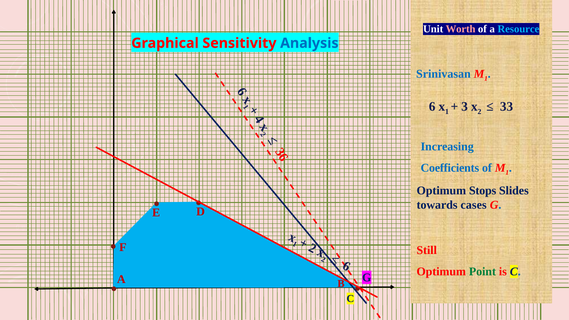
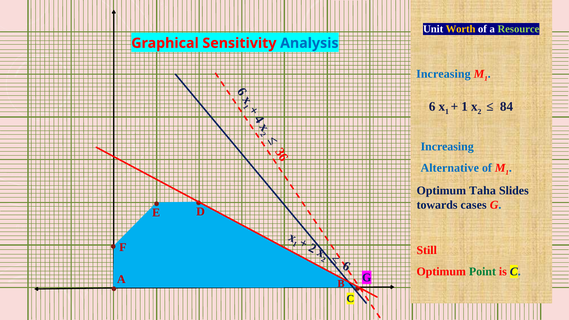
Worth colour: pink -> yellow
Resource colour: light blue -> light green
Srinivasan at (443, 74): Srinivasan -> Increasing
3 at (465, 107): 3 -> 1
33: 33 -> 84
Coefficients: Coefficients -> Alternative
Stops: Stops -> Taha
